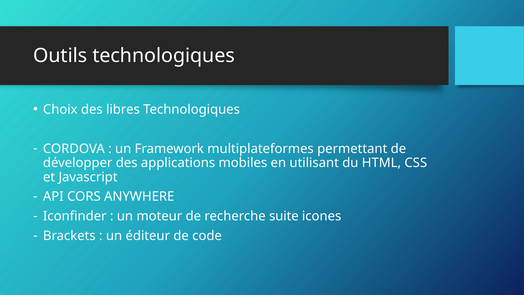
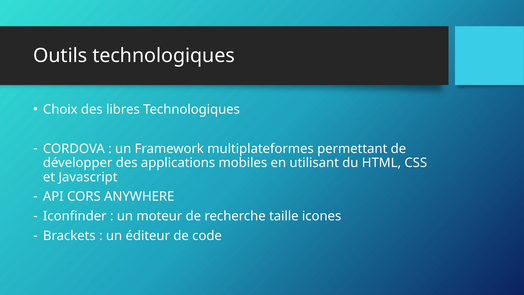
suite: suite -> taille
